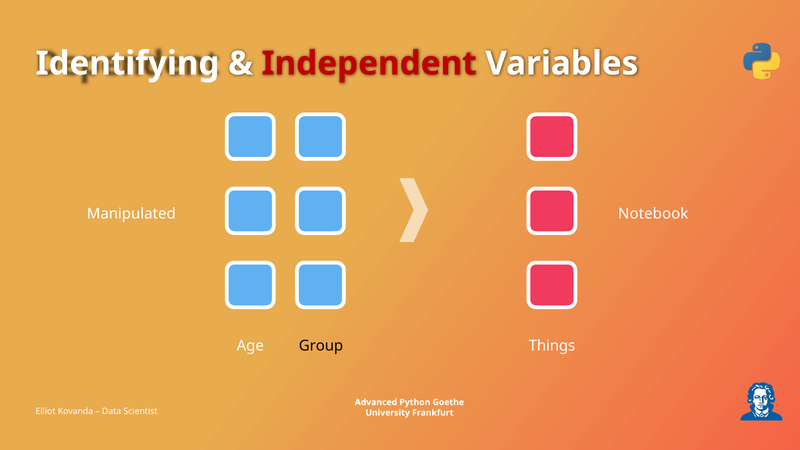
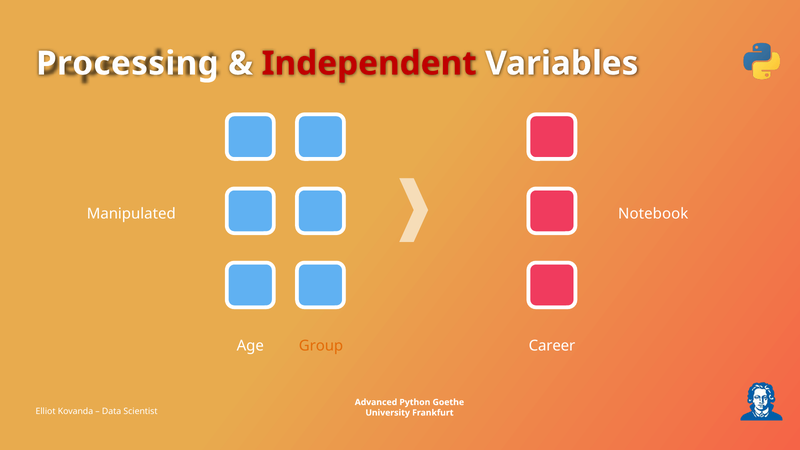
Identifying: Identifying -> Processing
Group colour: black -> orange
Things: Things -> Career
